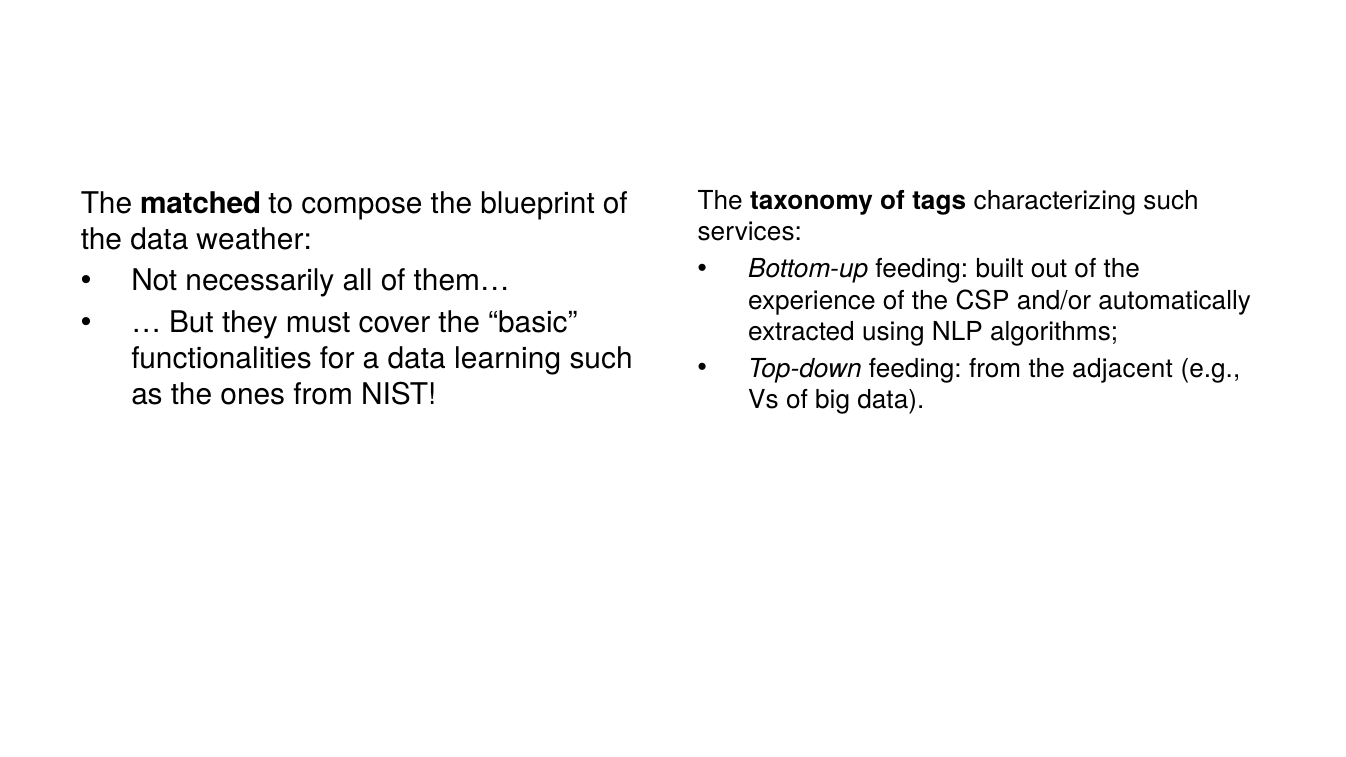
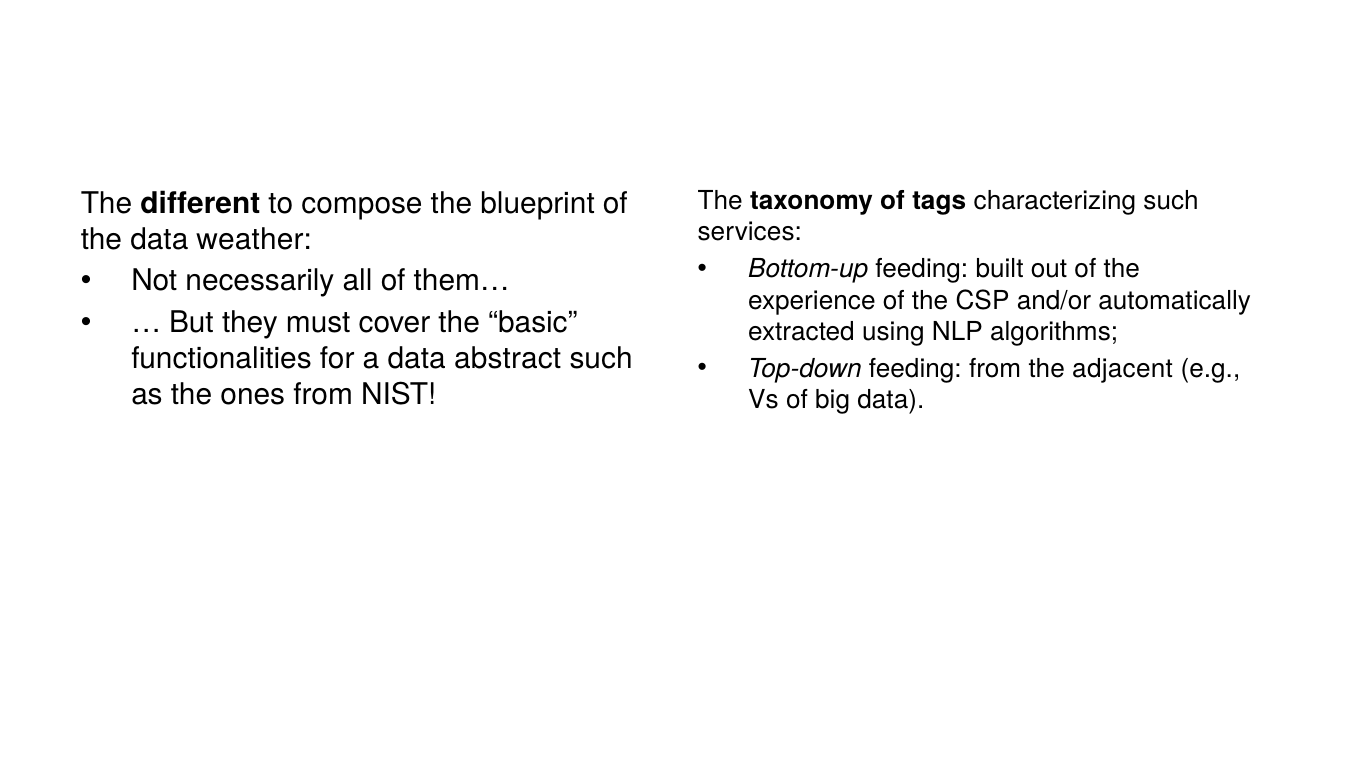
matched: matched -> different
learning: learning -> abstract
